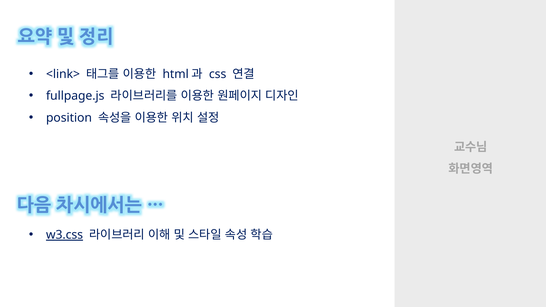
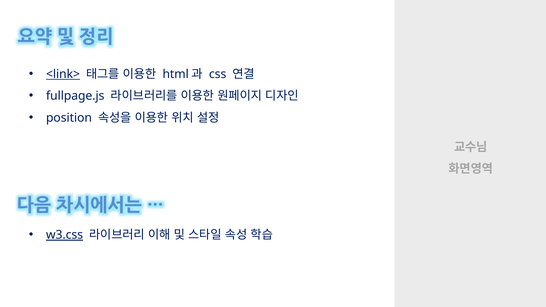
<link> underline: none -> present
